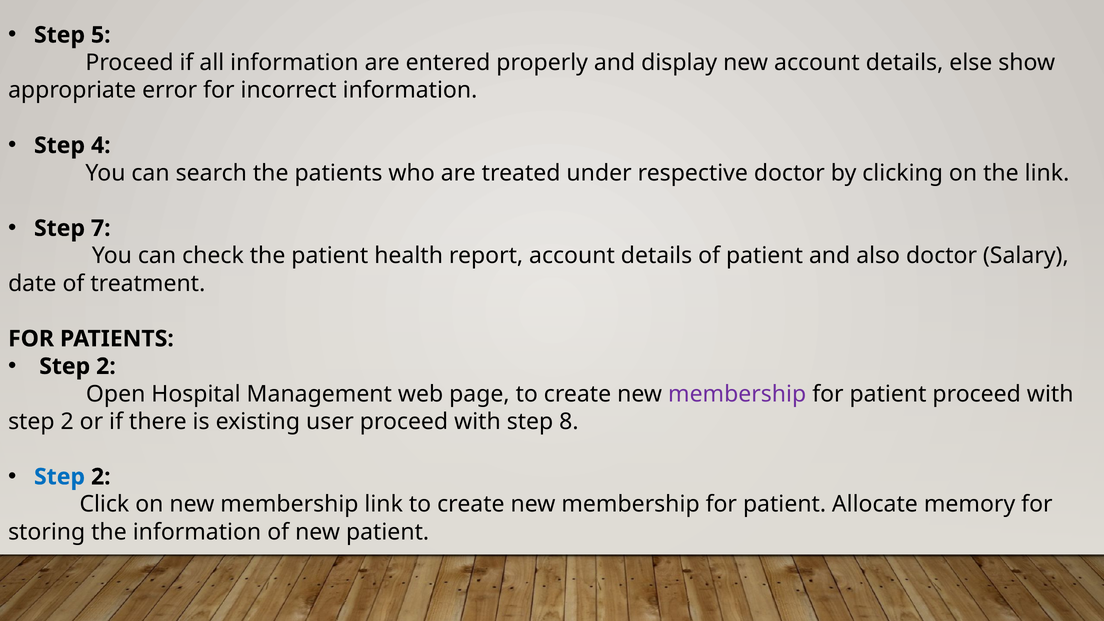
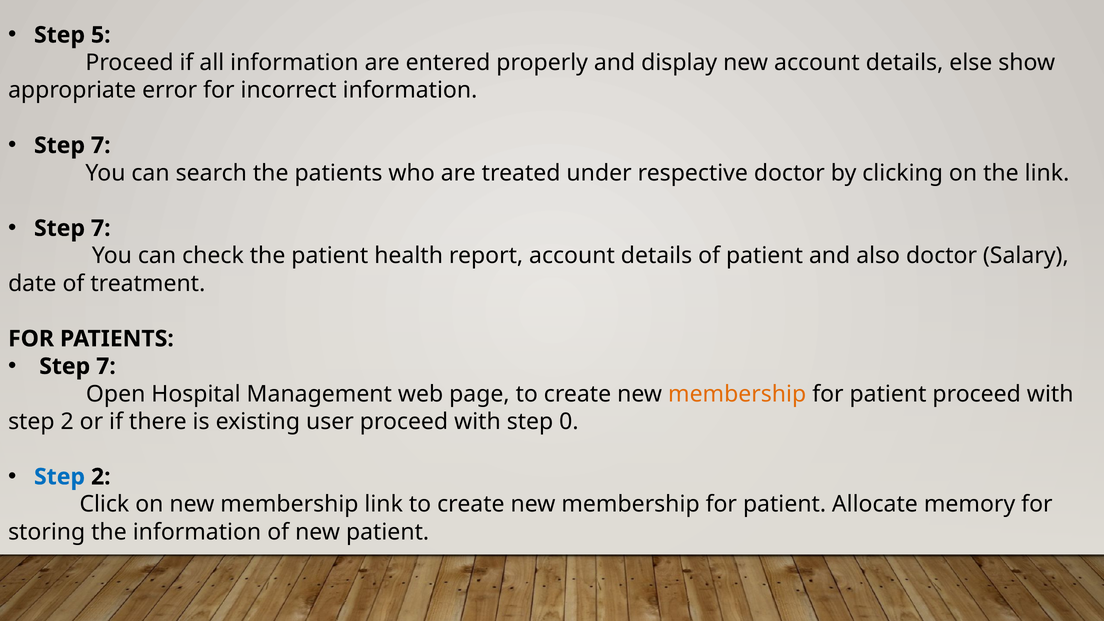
4 at (101, 145): 4 -> 7
2 at (106, 366): 2 -> 7
membership at (737, 394) colour: purple -> orange
8: 8 -> 0
